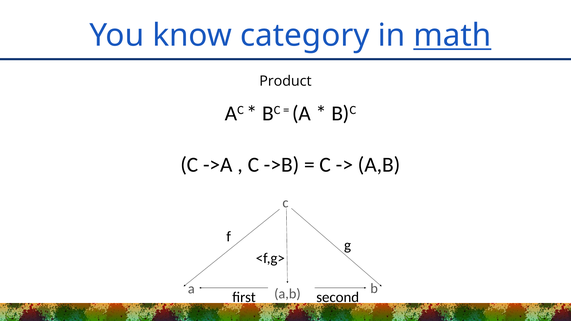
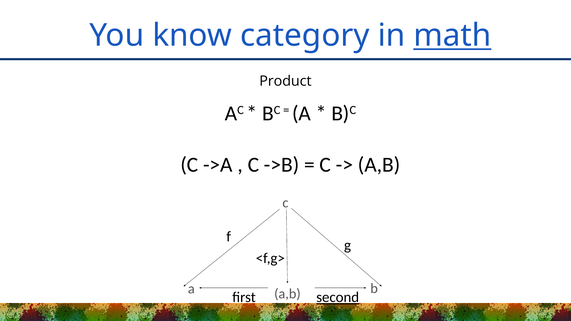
second underline: none -> present
